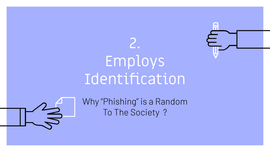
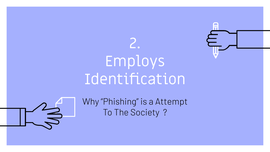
Random: Random -> Attempt
